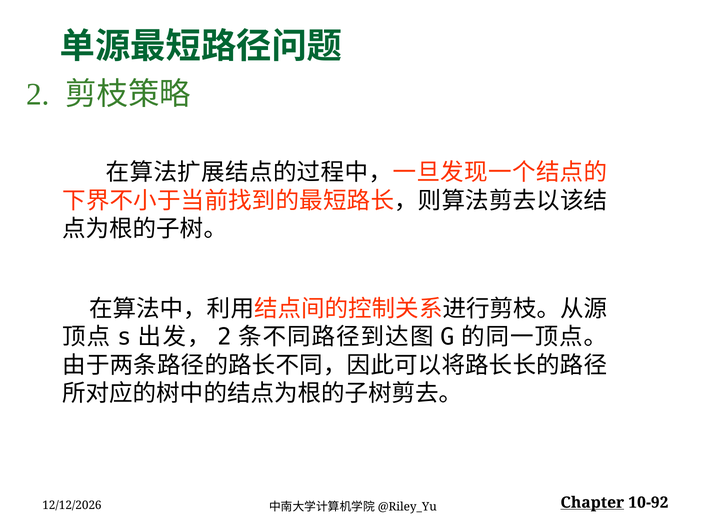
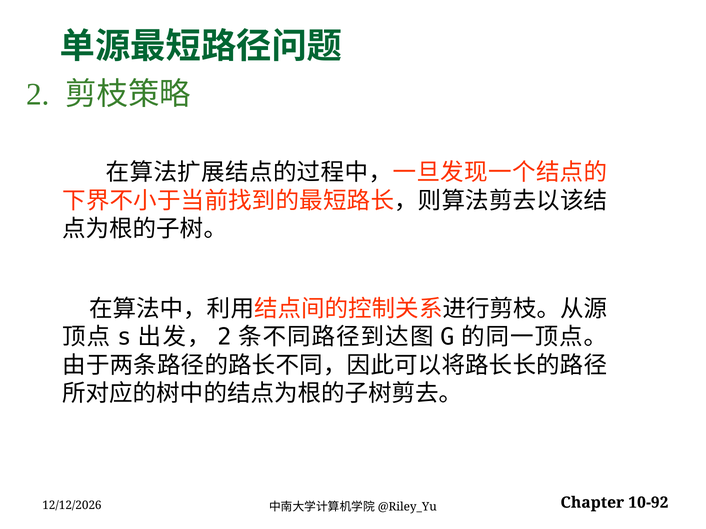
Chapter underline: present -> none
